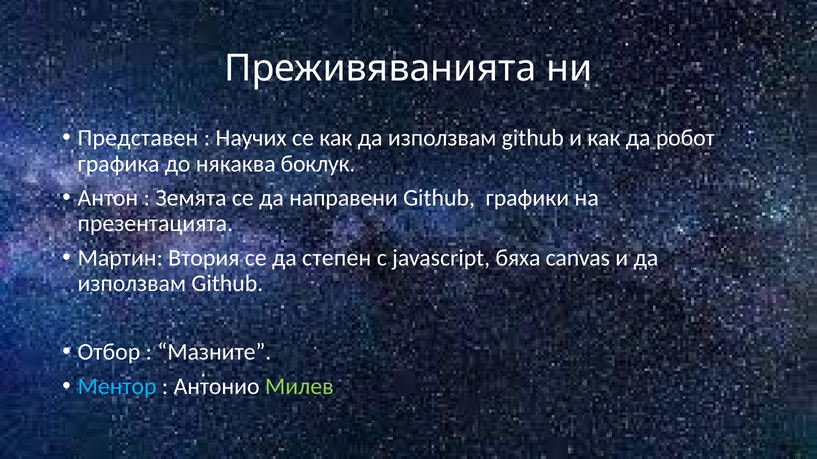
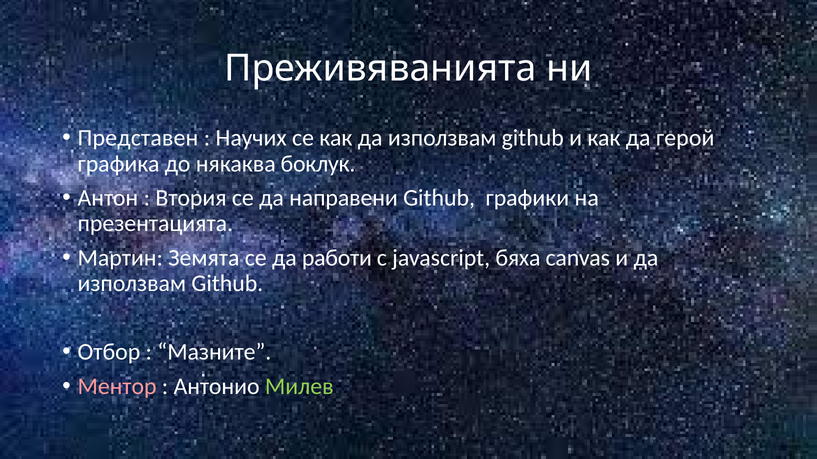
робот: робот -> герой
Земята: Земята -> Втория
Втория: Втория -> Земята
степен: степен -> работи
Ментор colour: light blue -> pink
